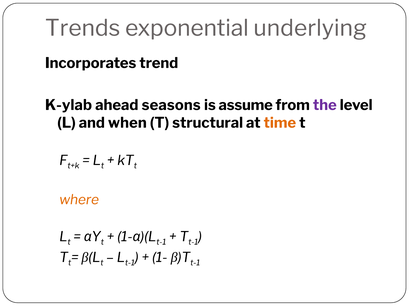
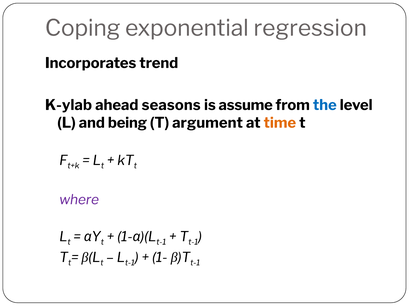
Trends: Trends -> Coping
underlying: underlying -> regression
the colour: purple -> blue
when: when -> being
structural: structural -> argument
where colour: orange -> purple
